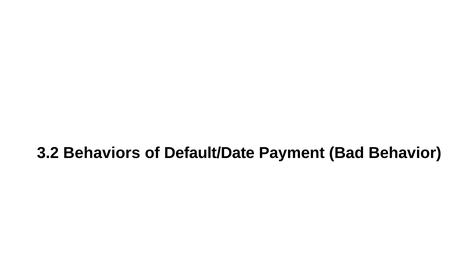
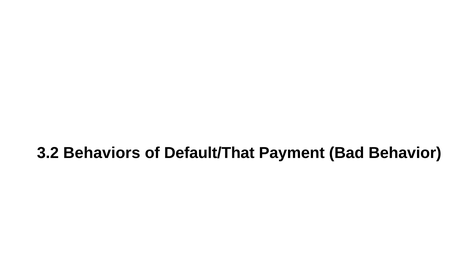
Default/Date: Default/Date -> Default/That
